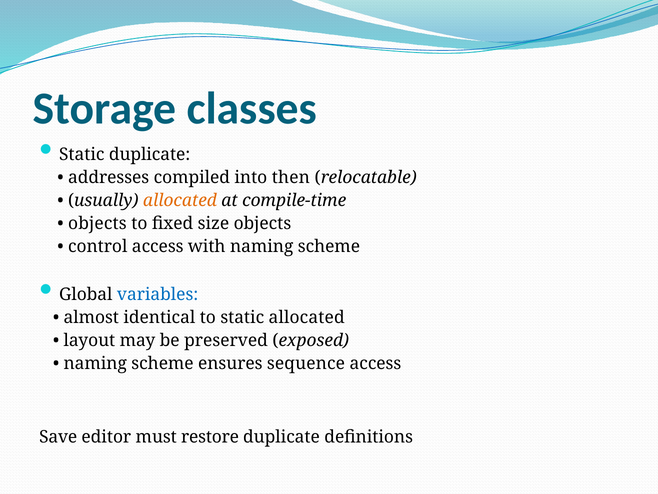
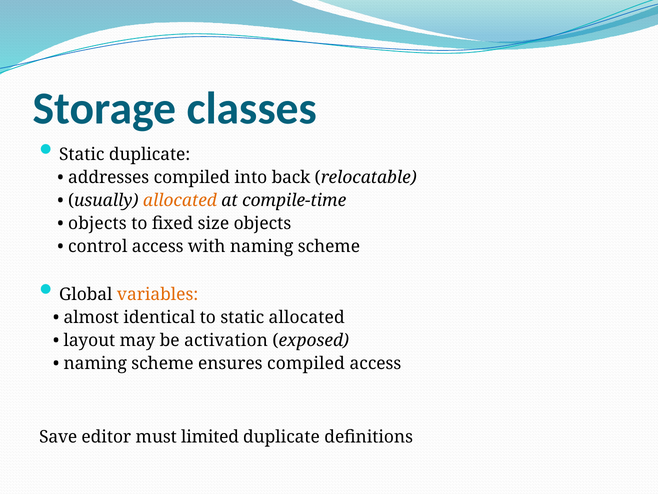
then: then -> back
variables colour: blue -> orange
preserved: preserved -> activation
ensures sequence: sequence -> compiled
restore: restore -> limited
